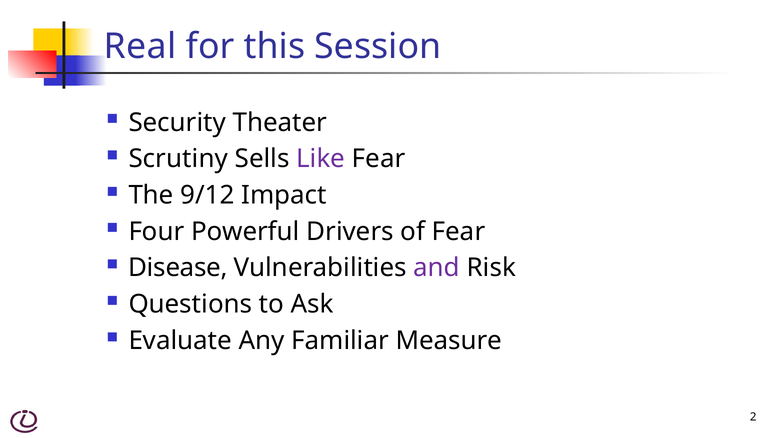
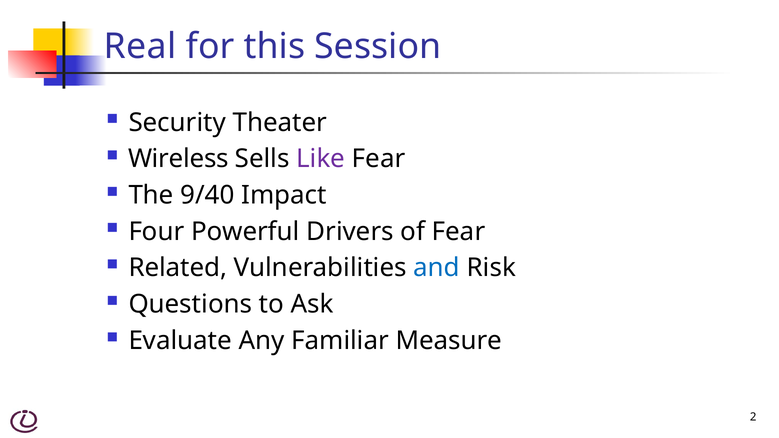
Scrutiny: Scrutiny -> Wireless
9/12: 9/12 -> 9/40
Disease: Disease -> Related
and colour: purple -> blue
